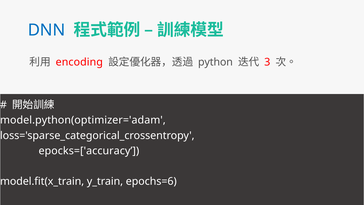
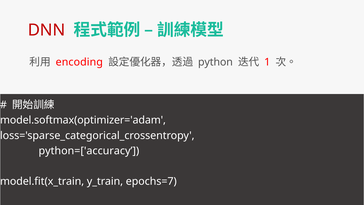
DNN colour: blue -> red
3: 3 -> 1
model.python(optimizer='adam: model.python(optimizer='adam -> model.softmax(optimizer='adam
epocks=['accuracy: epocks=['accuracy -> python=['accuracy
epochs=6: epochs=6 -> epochs=7
